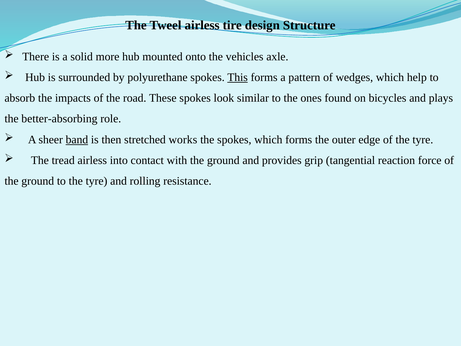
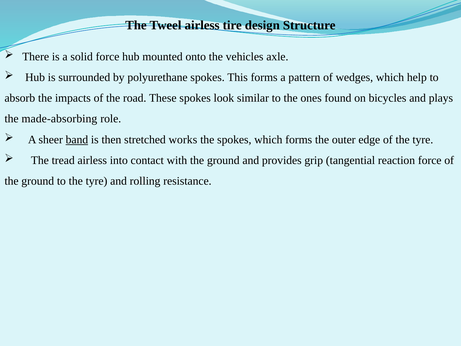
solid more: more -> force
This underline: present -> none
better-absorbing: better-absorbing -> made-absorbing
